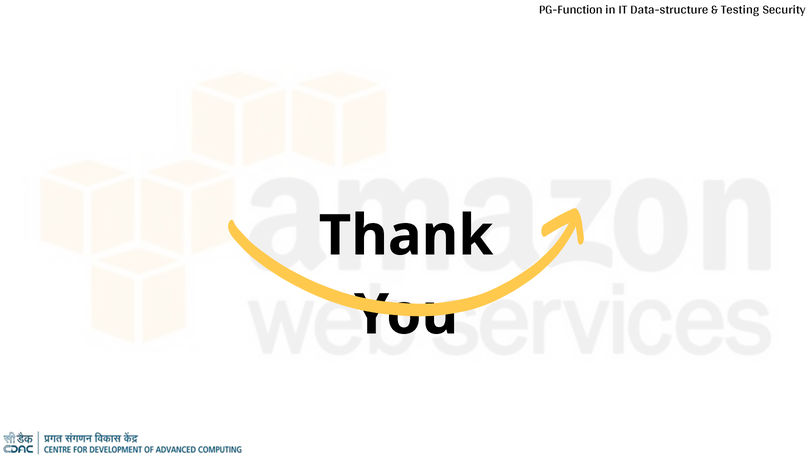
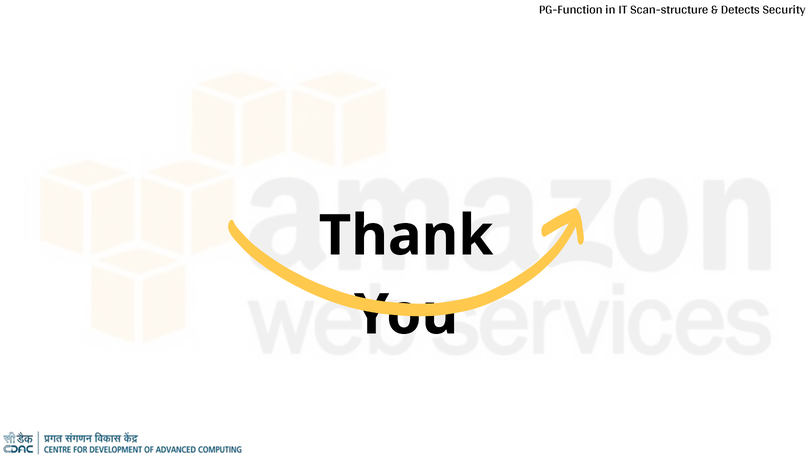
Data-structure: Data-structure -> Scan-structure
Testing: Testing -> Detects
